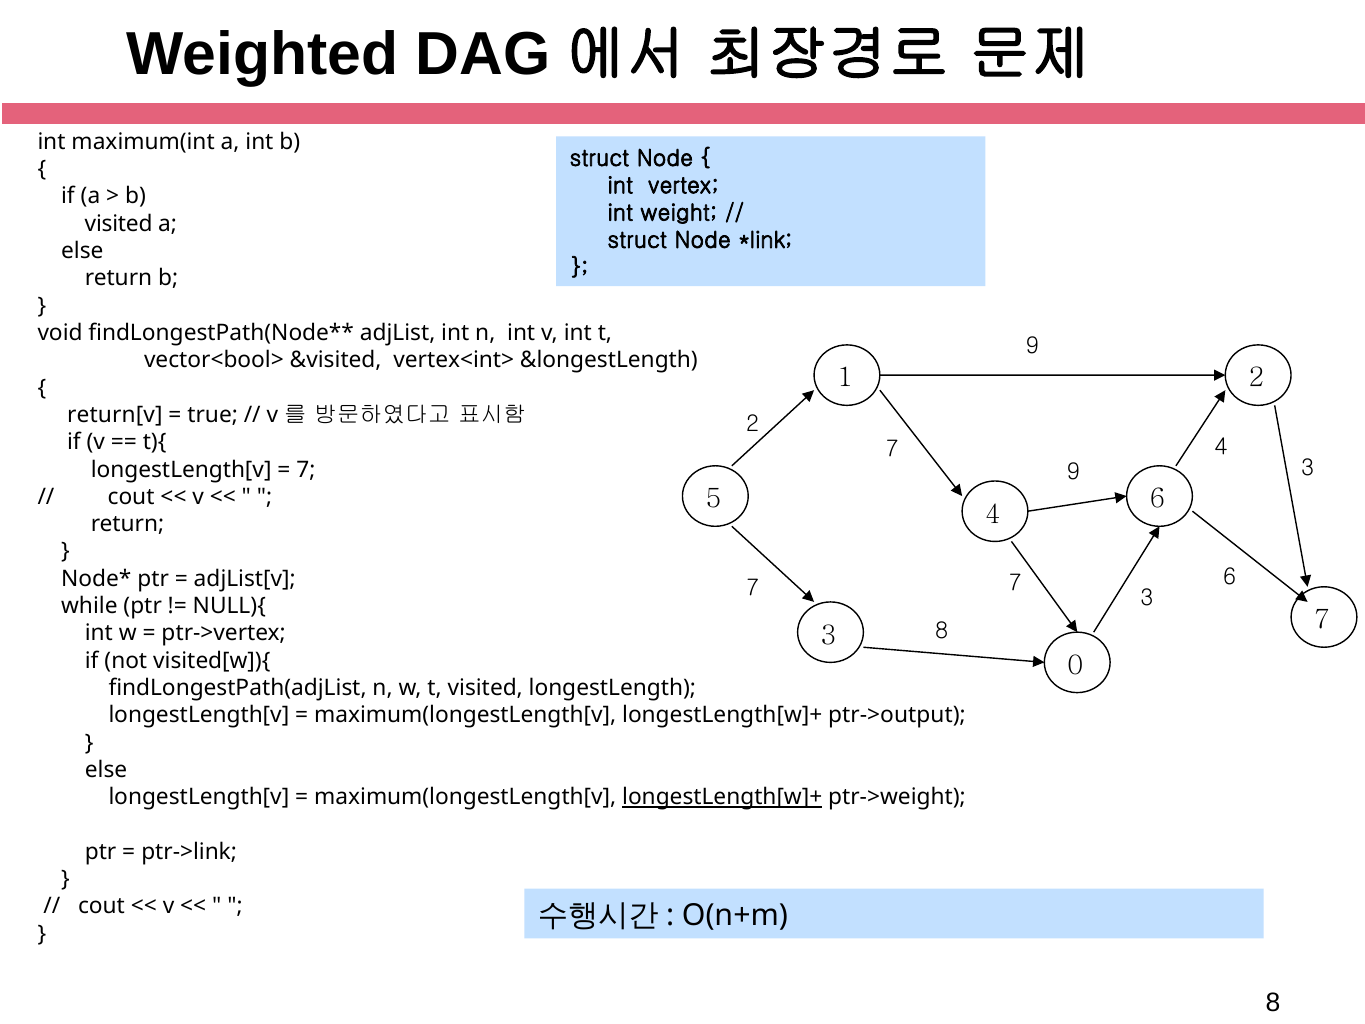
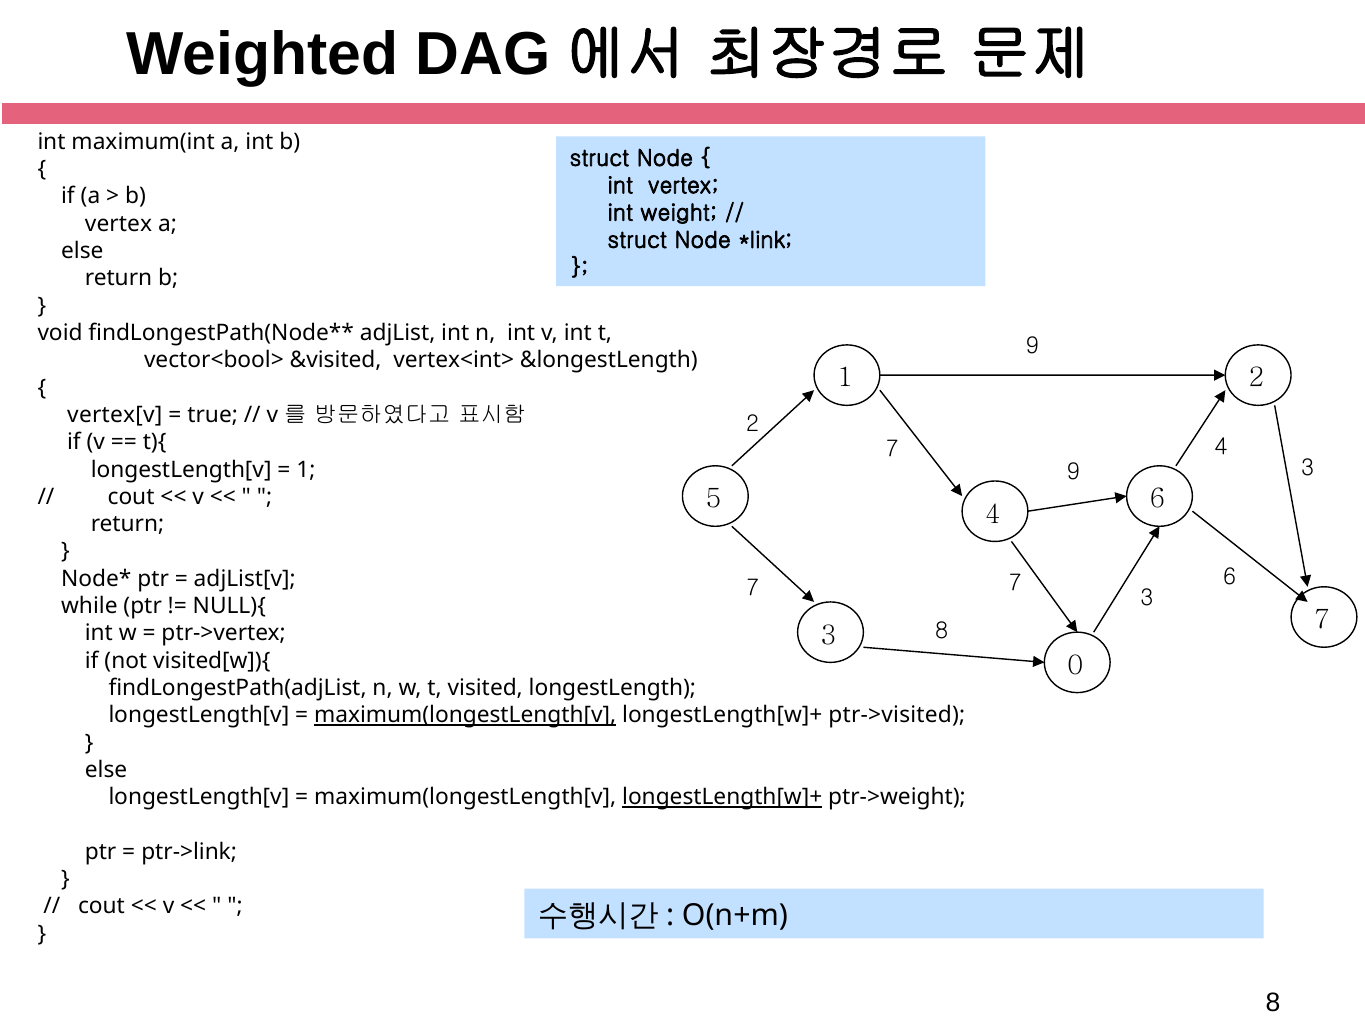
visited at (119, 224): visited -> vertex
return[v: return[v -> vertex[v
7 at (306, 469): 7 -> 1
maximum(longestLength[v at (465, 715) underline: none -> present
ptr->output: ptr->output -> ptr->visited
